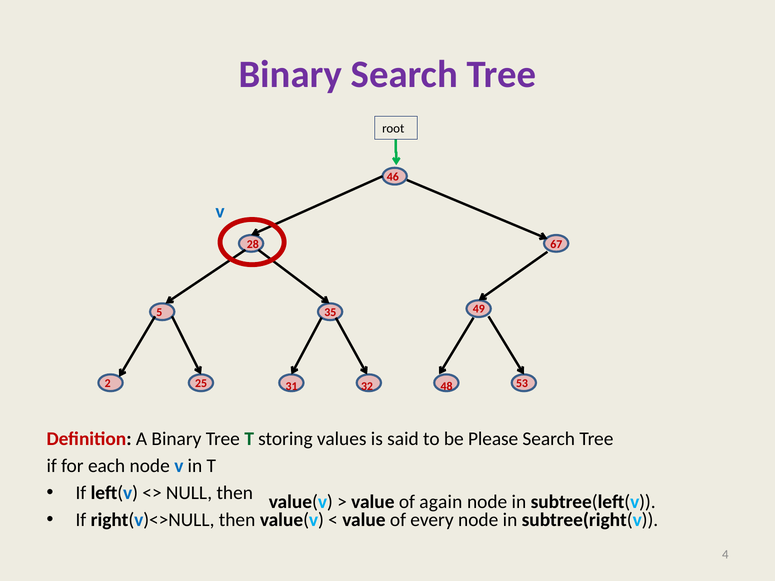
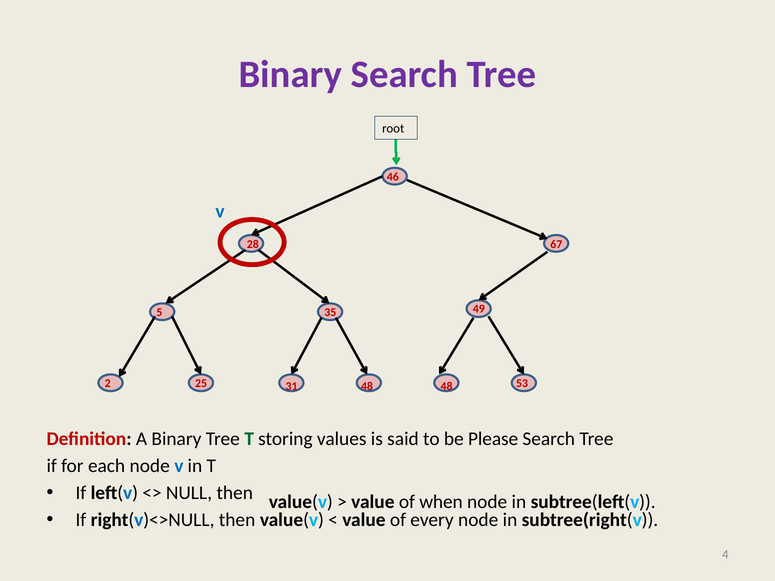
31 32: 32 -> 48
again: again -> when
